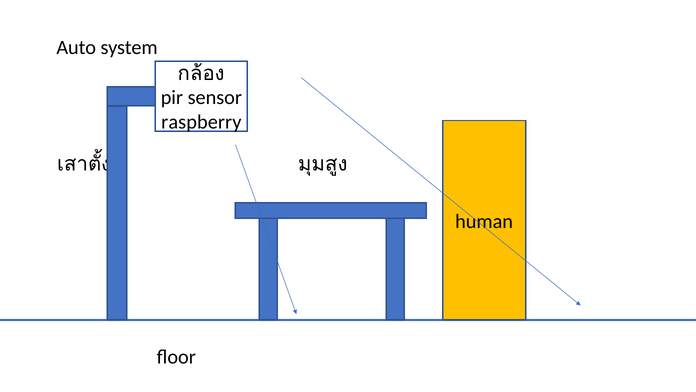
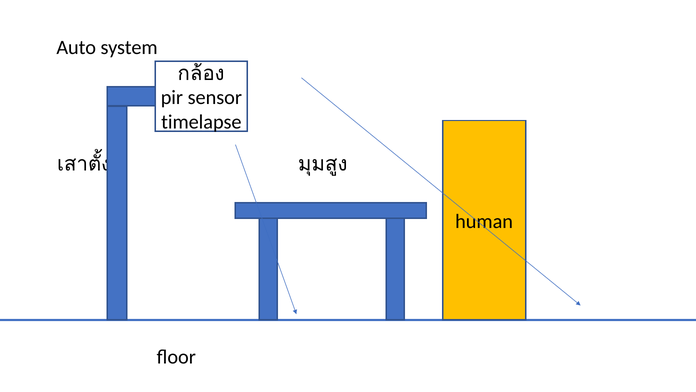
raspberry: raspberry -> timelapse
